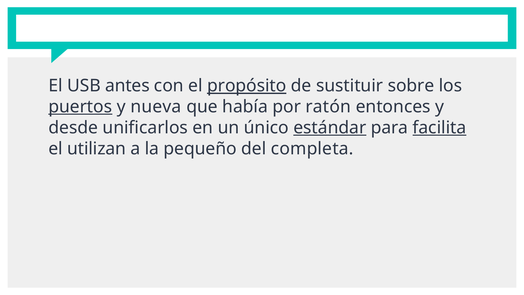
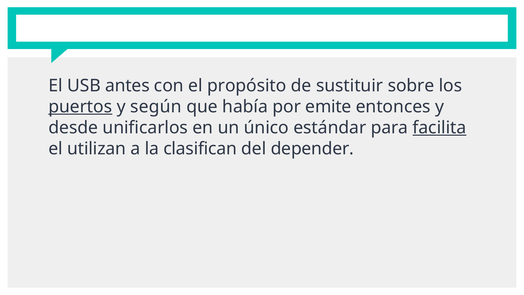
propósito underline: present -> none
nueva: nueva -> según
ratón: ratón -> emite
estándar underline: present -> none
pequeño: pequeño -> clasifican
completa: completa -> depender
